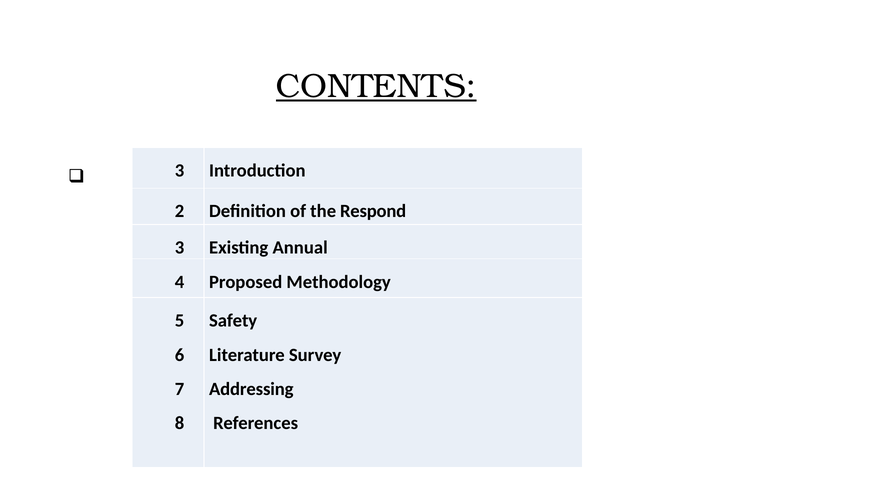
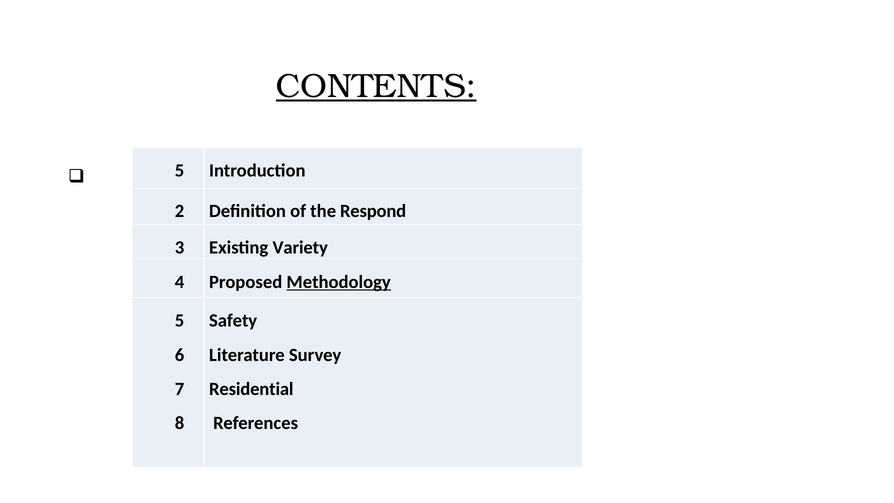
3 at (179, 171): 3 -> 5
Annual: Annual -> Variety
Methodology underline: none -> present
Addressing: Addressing -> Residential
